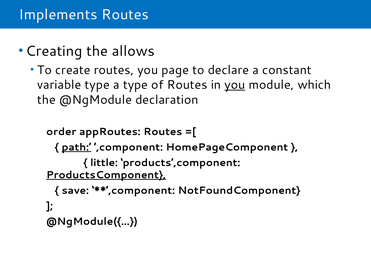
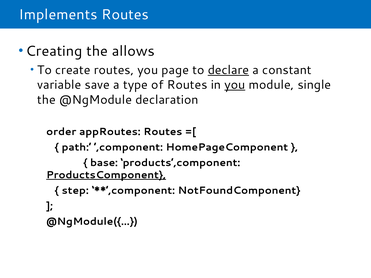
declare underline: none -> present
variable type: type -> save
which: which -> single
path underline: present -> none
little: little -> base
save: save -> step
